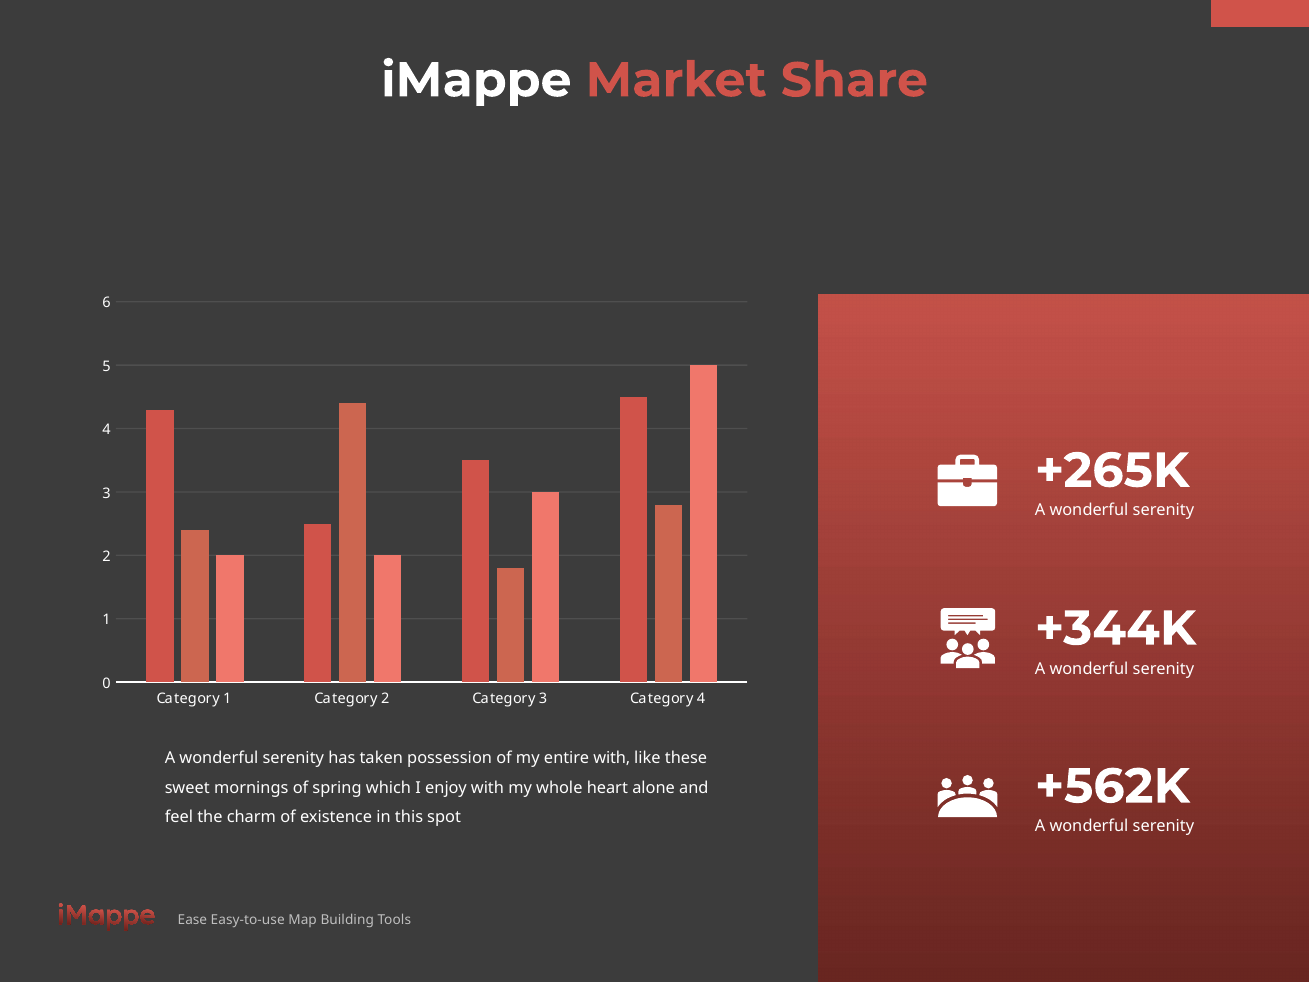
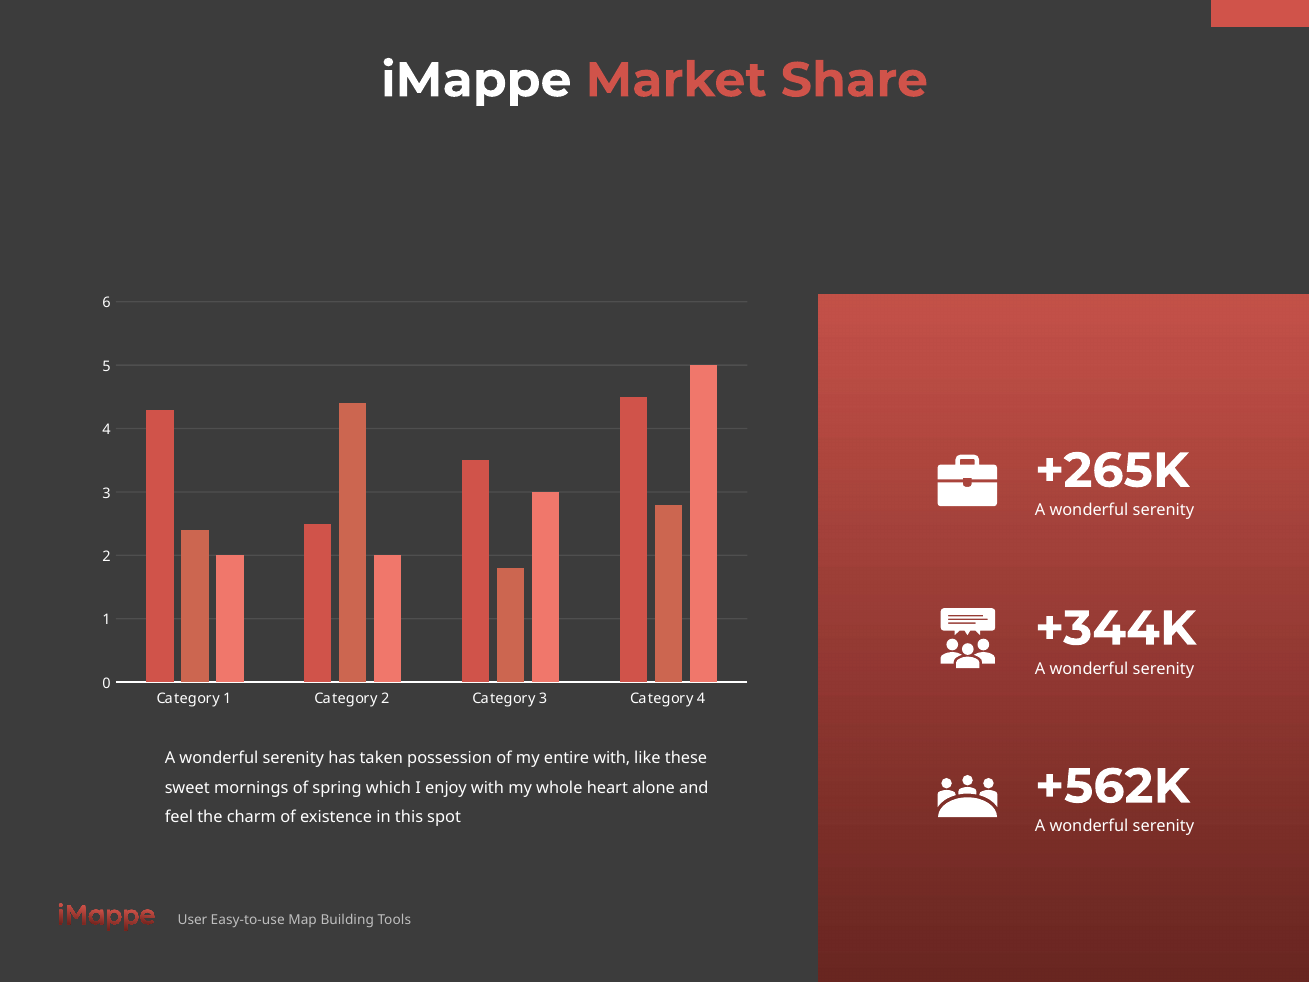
Ease: Ease -> User
